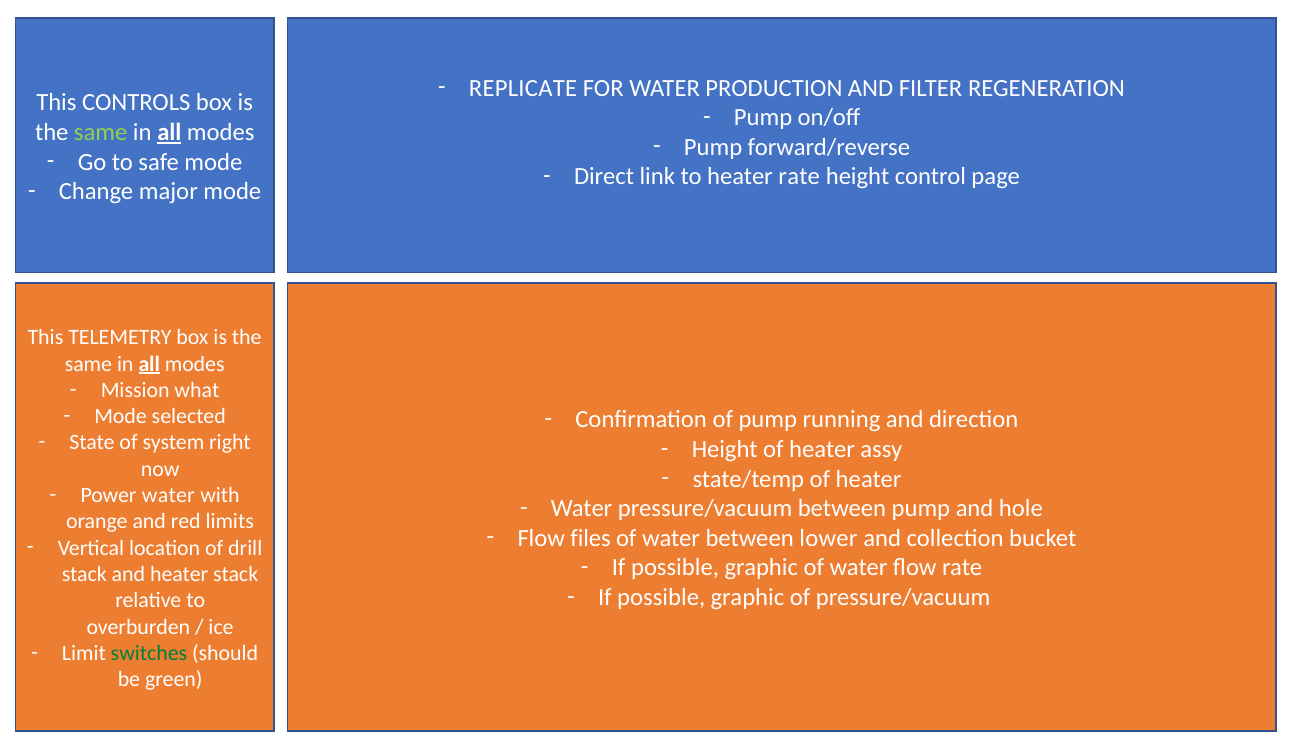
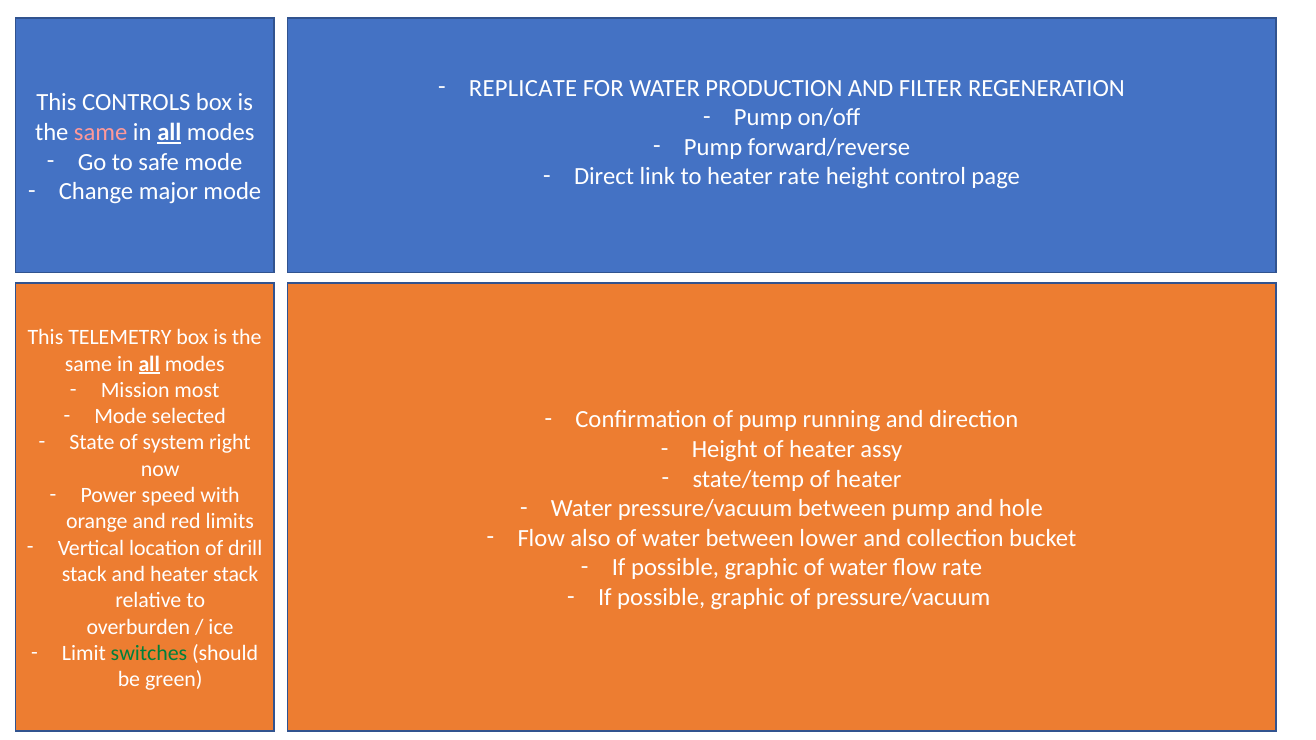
same at (101, 132) colour: light green -> pink
what: what -> most
Power water: water -> speed
files: files -> also
